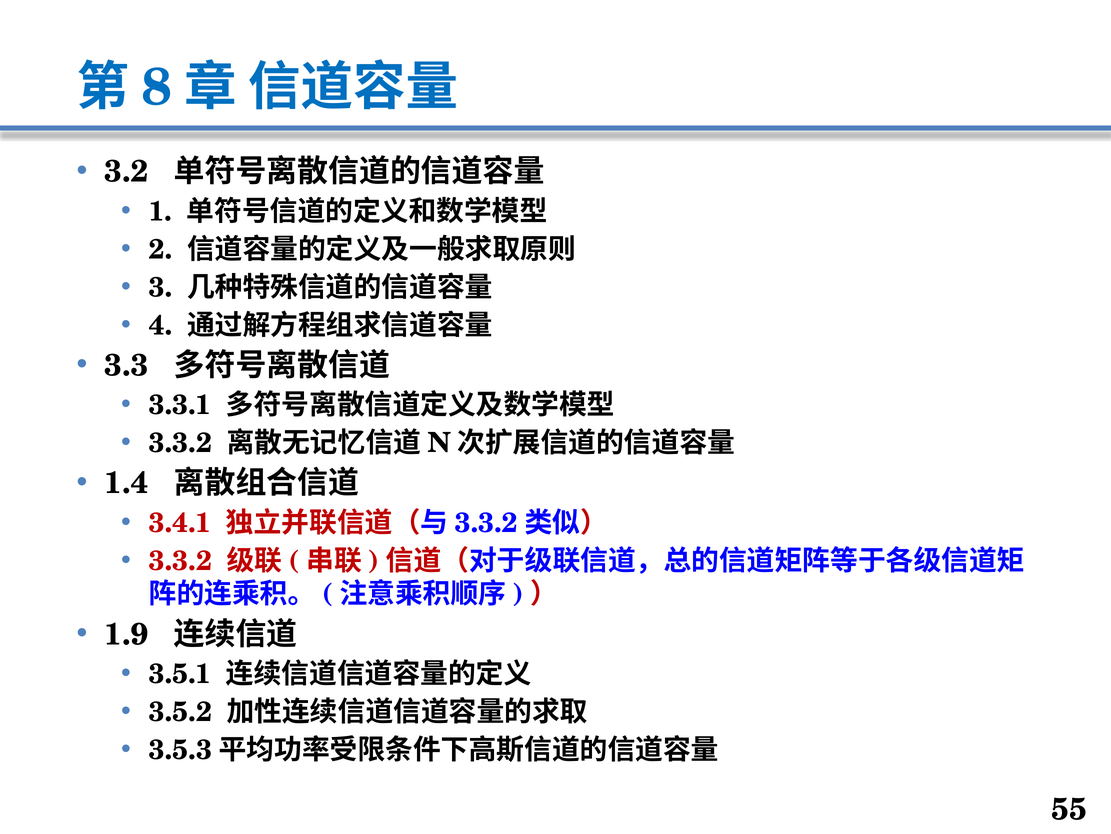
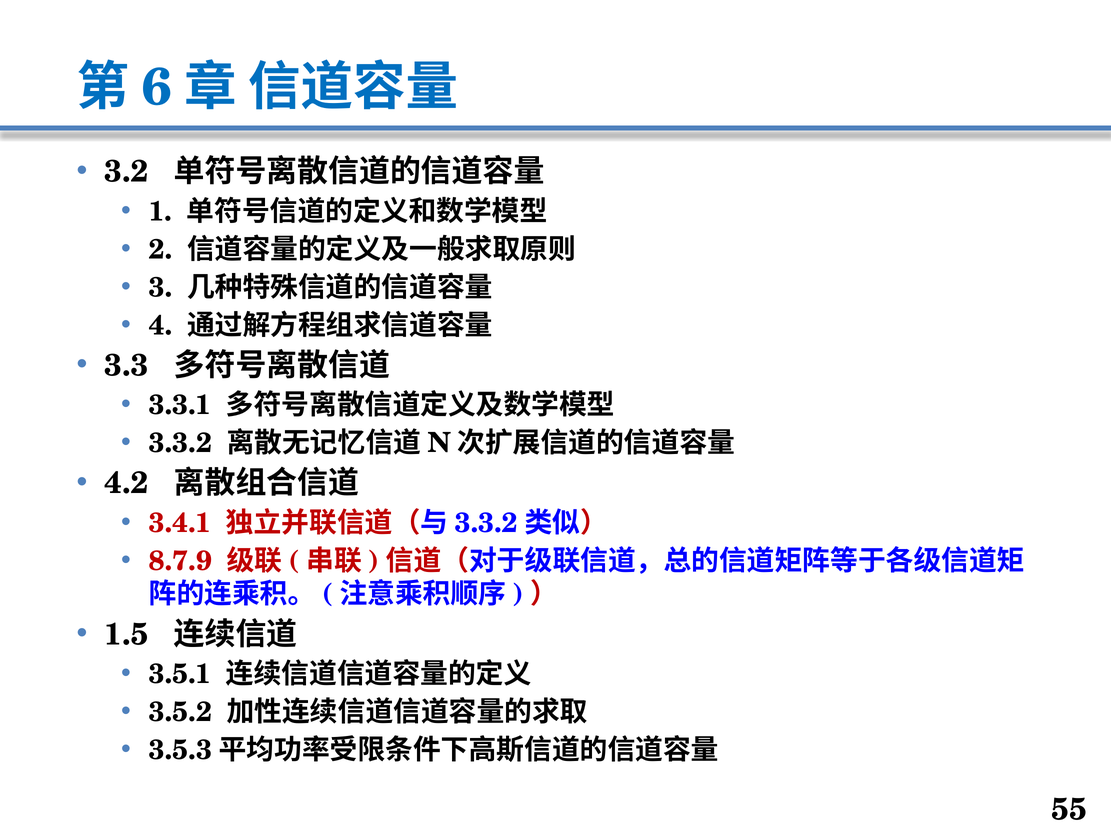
8: 8 -> 6
1.4: 1.4 -> 4.2
3.3.2 at (180, 560): 3.3.2 -> 8.7.9
1.9: 1.9 -> 1.5
